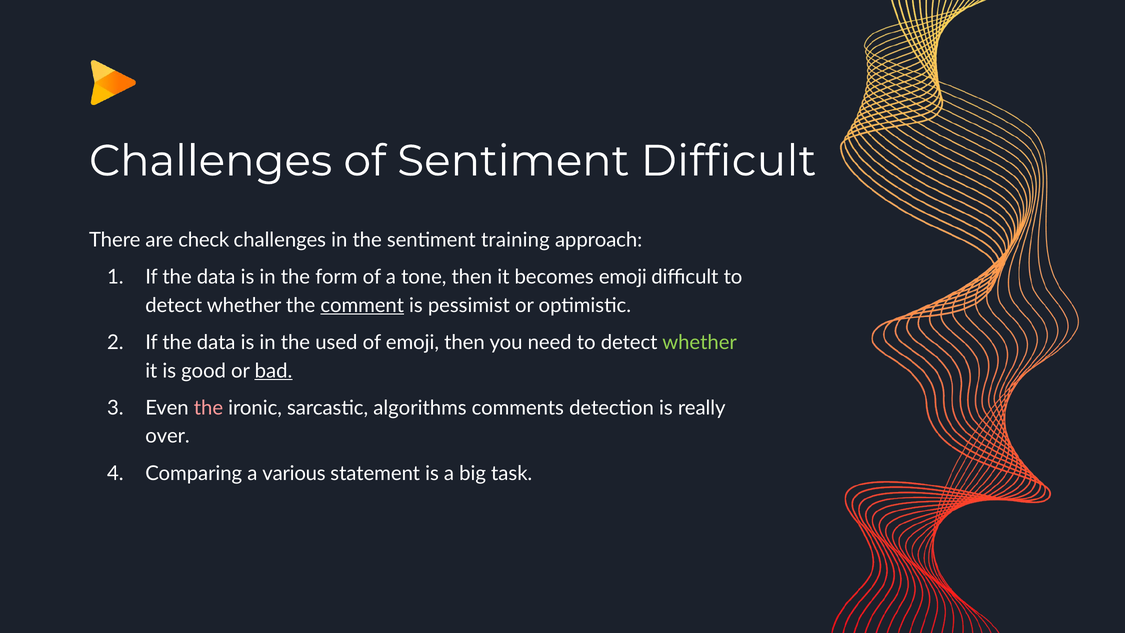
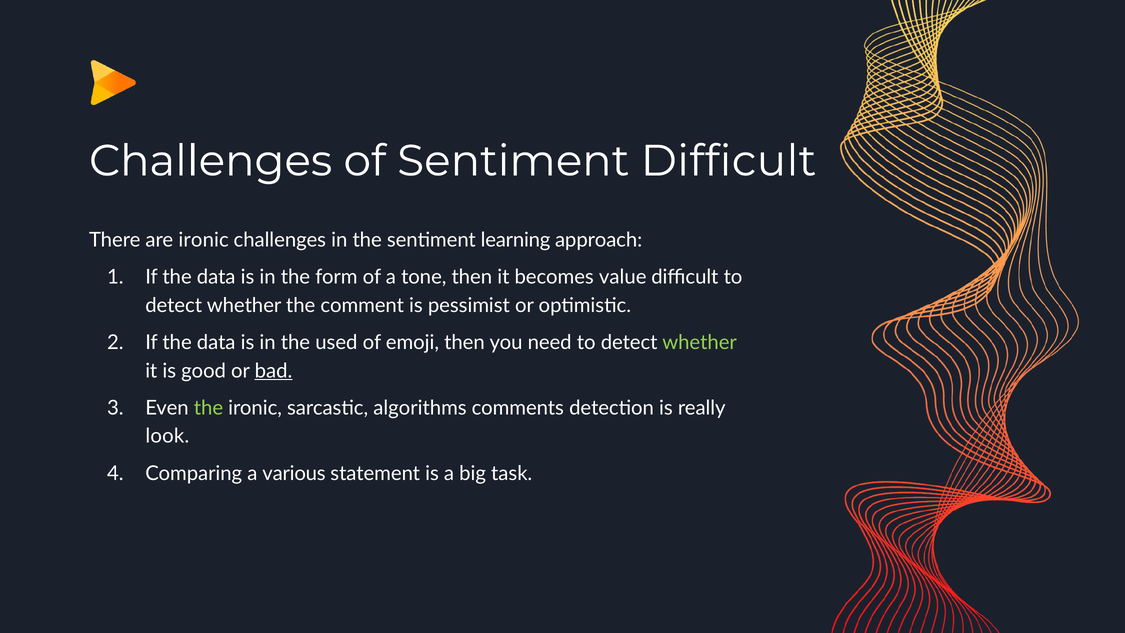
are check: check -> ironic
training: training -> learning
becomes emoji: emoji -> value
comment underline: present -> none
the at (208, 408) colour: pink -> light green
over: over -> look
